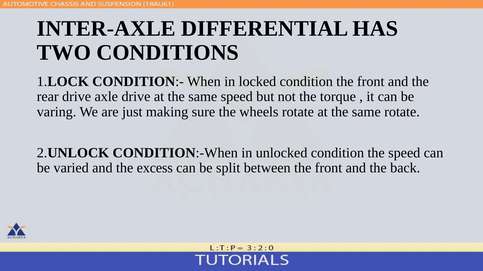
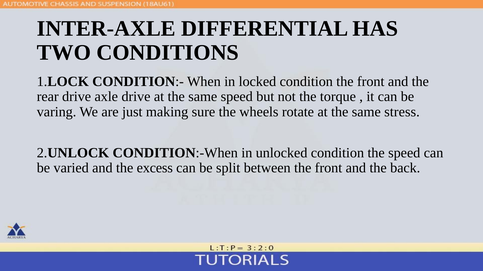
same rotate: rotate -> stress
